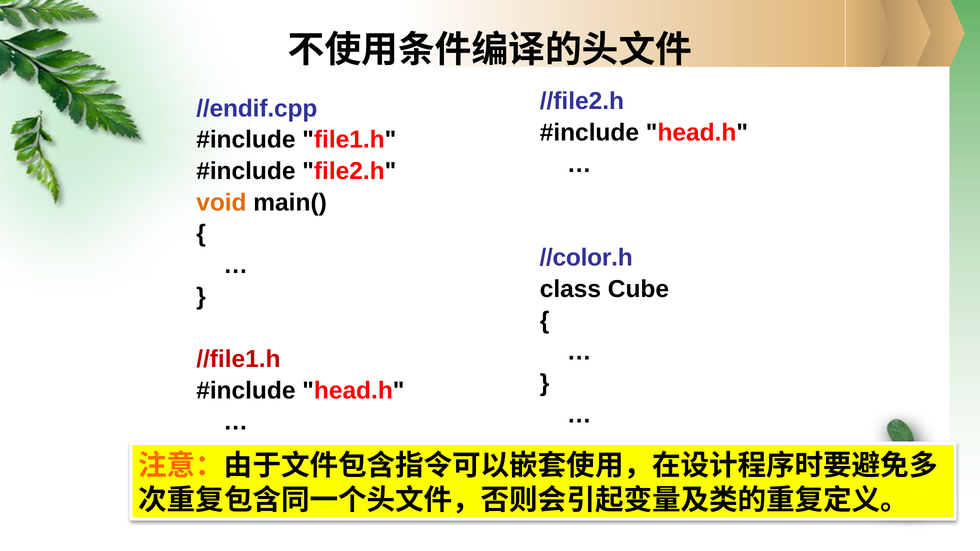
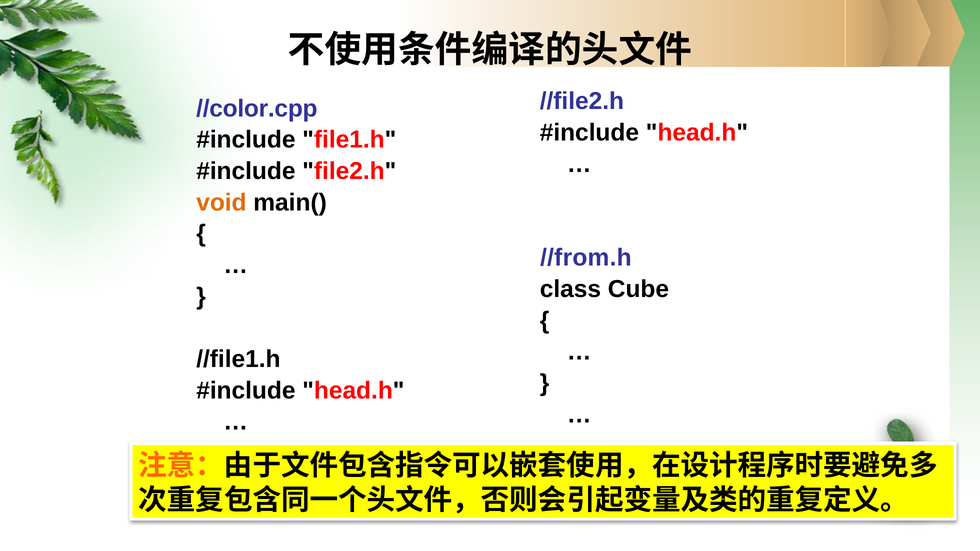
//endif.cpp: //endif.cpp -> //color.cpp
//color.h: //color.h -> //from.h
//file1.h colour: red -> black
